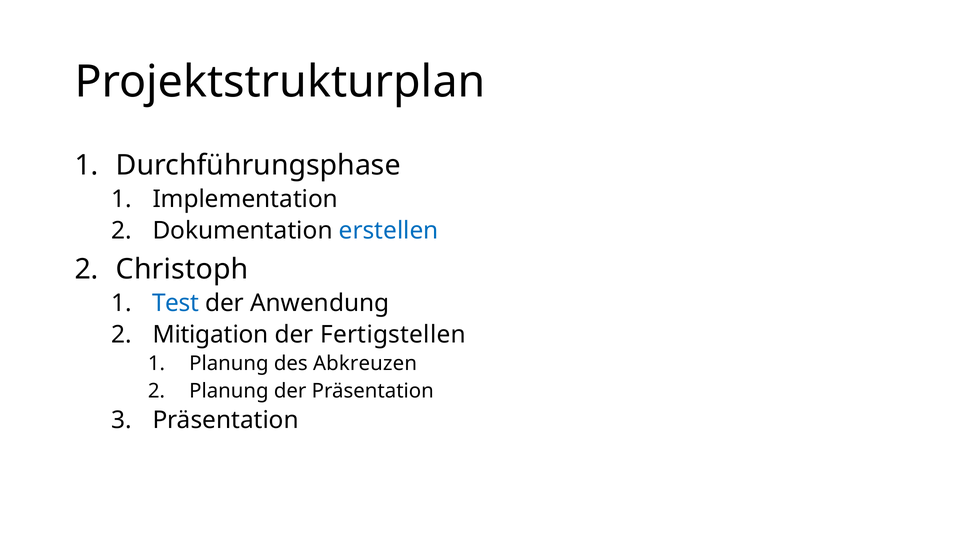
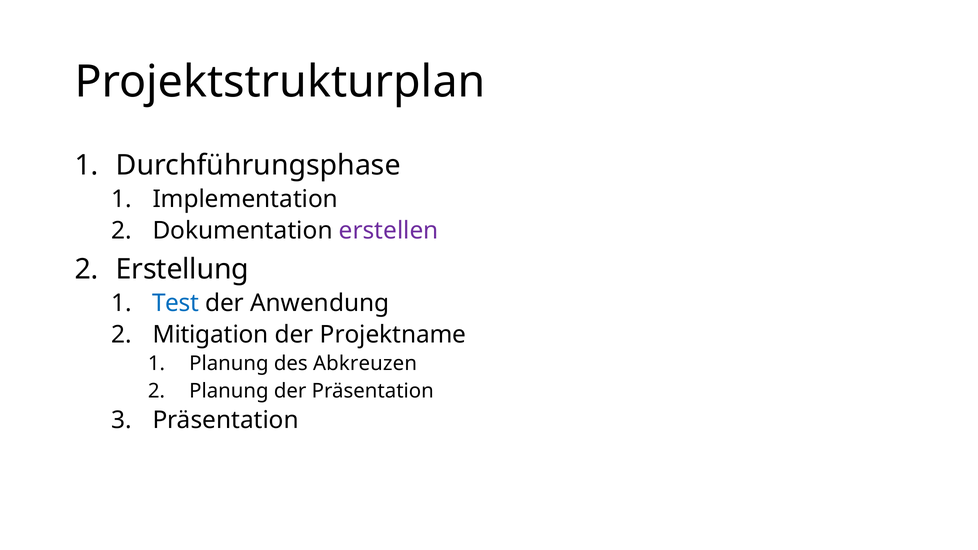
erstellen colour: blue -> purple
Christoph: Christoph -> Erstellung
Fertigstellen: Fertigstellen -> Projektname
